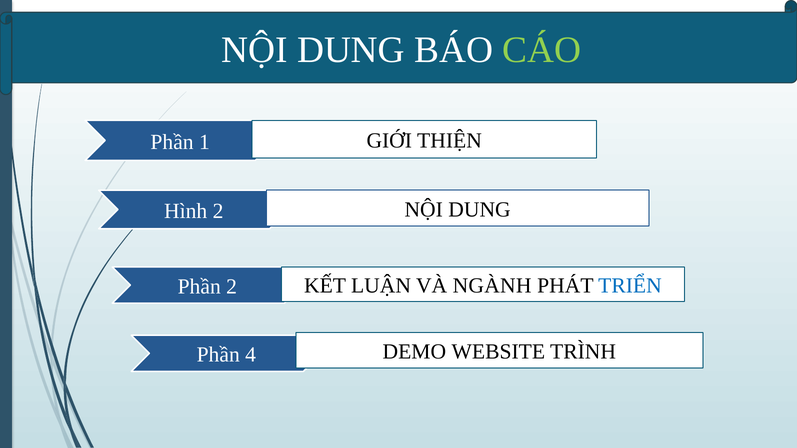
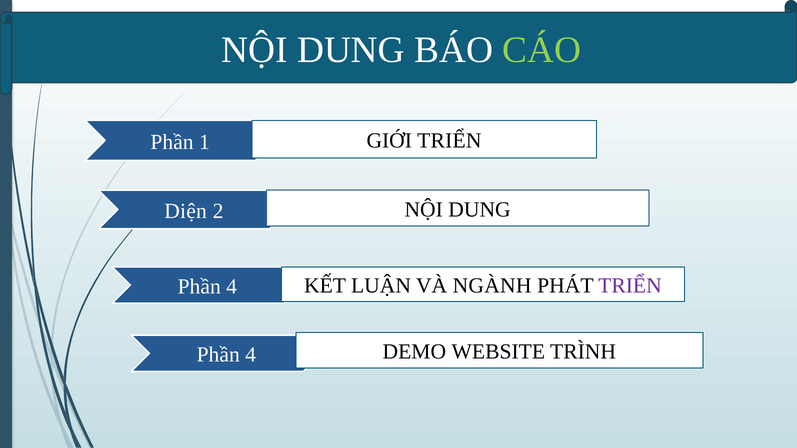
GIỚI THIỆN: THIỆN -> TRIỂN
Hình: Hình -> Diện
TRIỂN at (630, 286) colour: blue -> purple
2 at (232, 287): 2 -> 4
